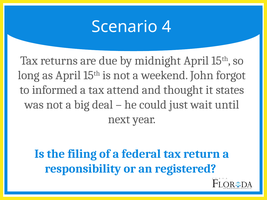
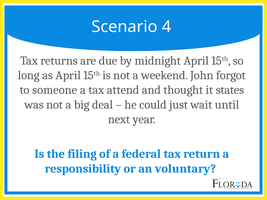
informed: informed -> someone
registered: registered -> voluntary
